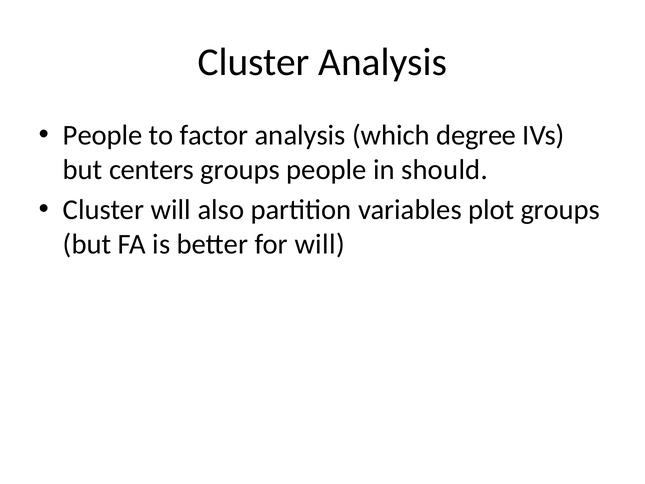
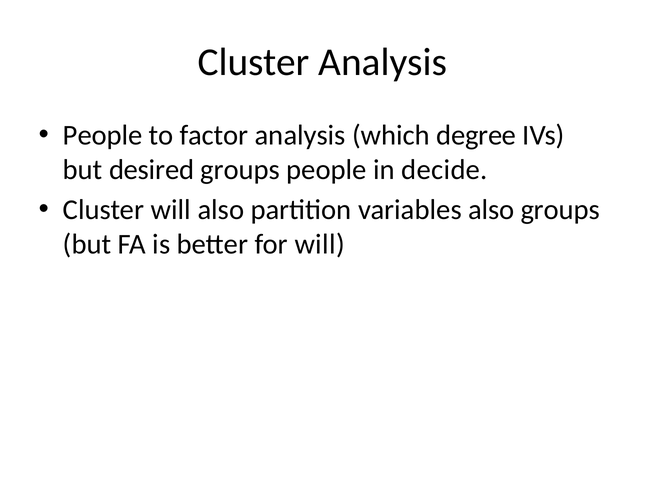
centers: centers -> desired
should: should -> decide
variables plot: plot -> also
